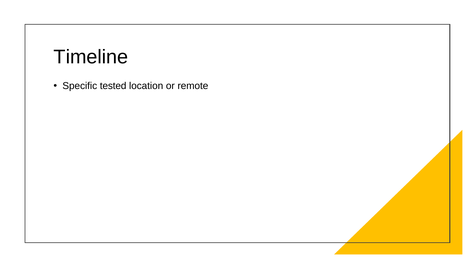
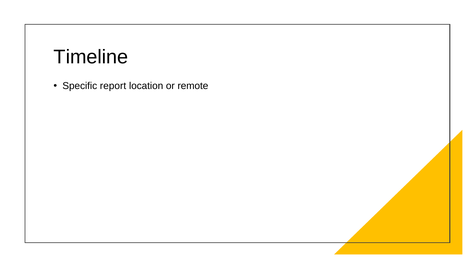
tested: tested -> report
